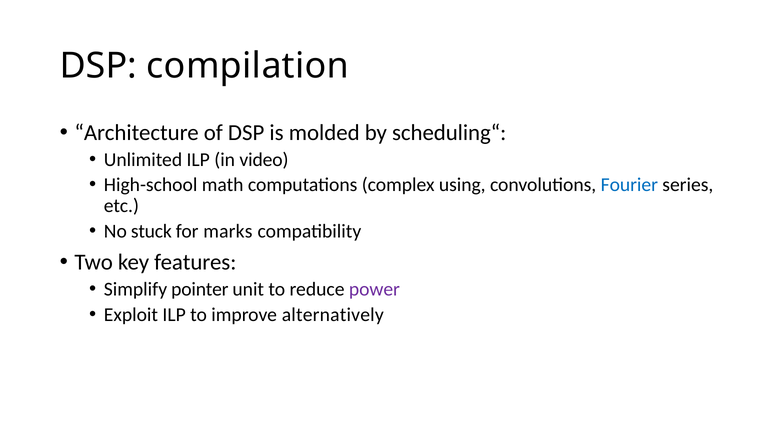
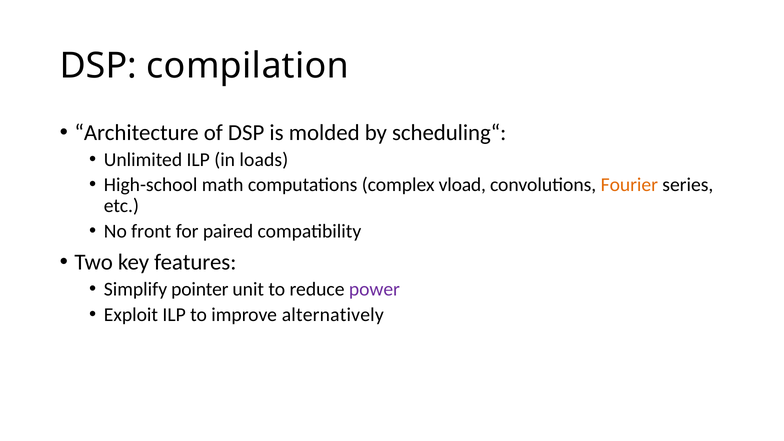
video: video -> loads
using: using -> vload
Fourier colour: blue -> orange
stuck: stuck -> front
marks: marks -> paired
